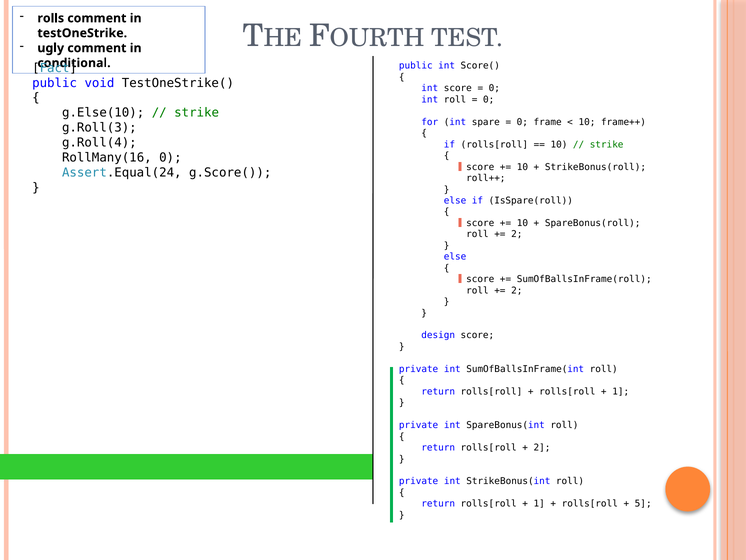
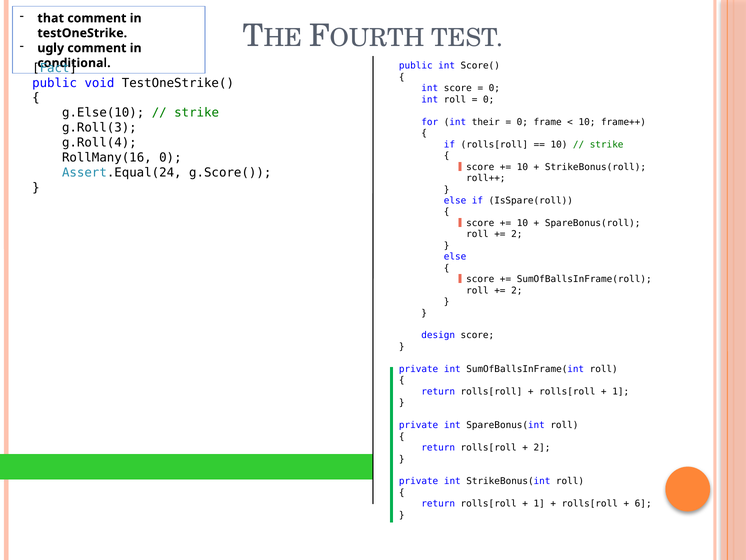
rolls: rolls -> that
spare: spare -> their
5: 5 -> 6
